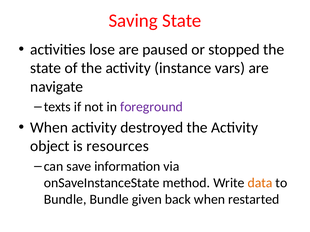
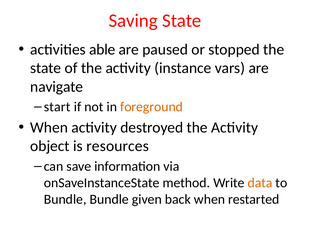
lose: lose -> able
texts: texts -> start
foreground colour: purple -> orange
